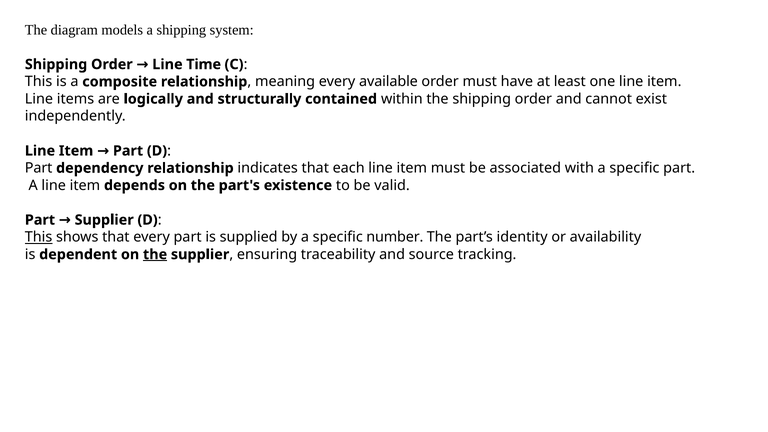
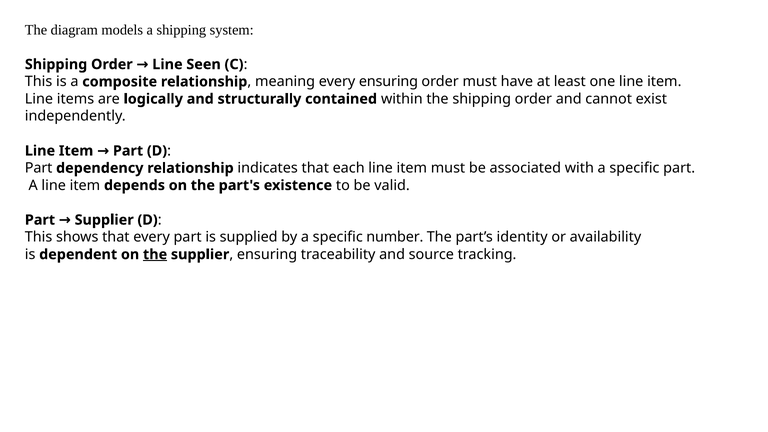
Time: Time -> Seen
every available: available -> ensuring
This at (39, 237) underline: present -> none
